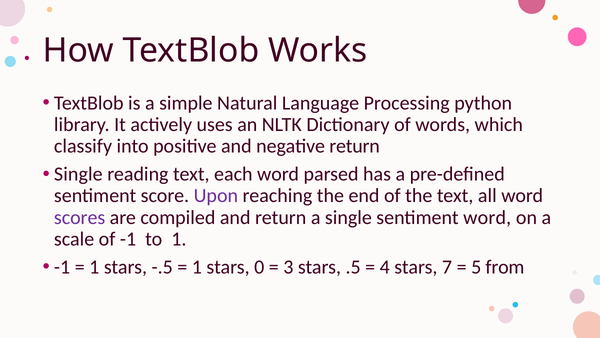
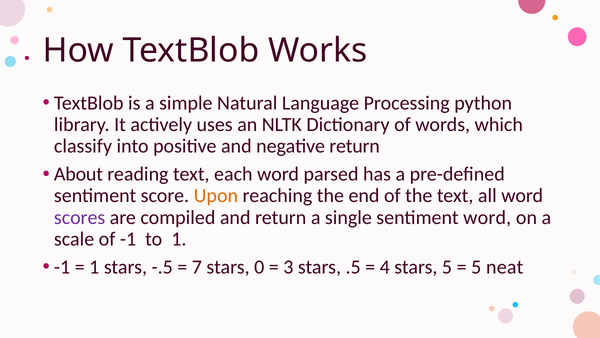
Single at (78, 174): Single -> About
Upon colour: purple -> orange
1 at (197, 267): 1 -> 7
stars 7: 7 -> 5
from: from -> neat
